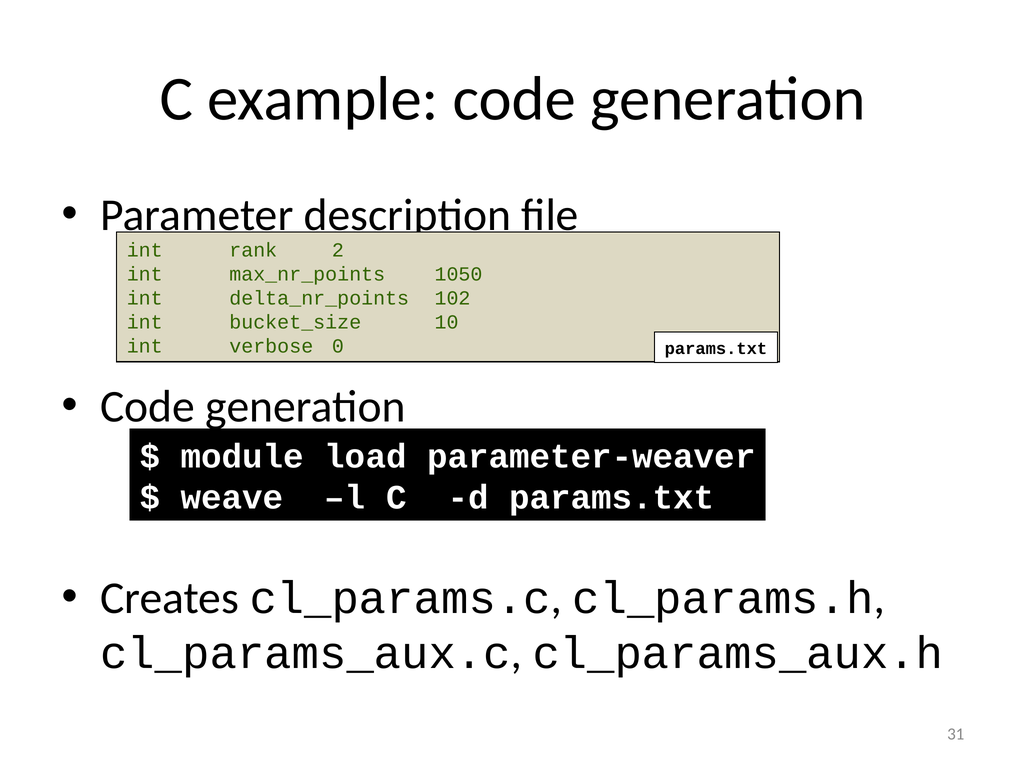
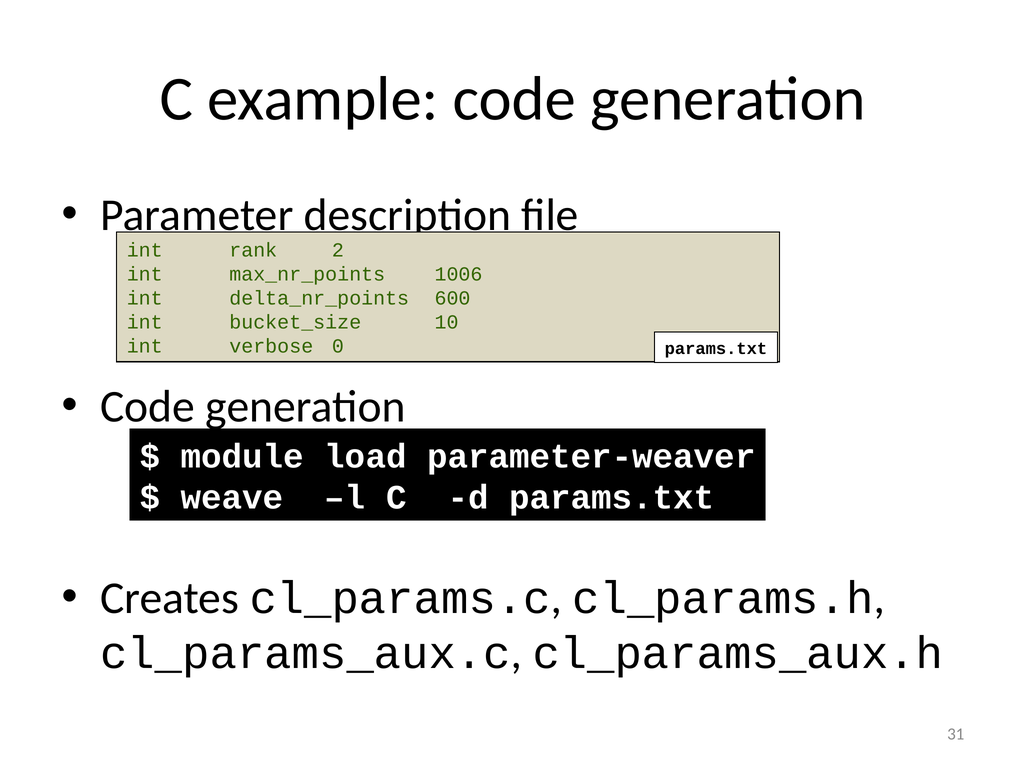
1050: 1050 -> 1006
102: 102 -> 600
